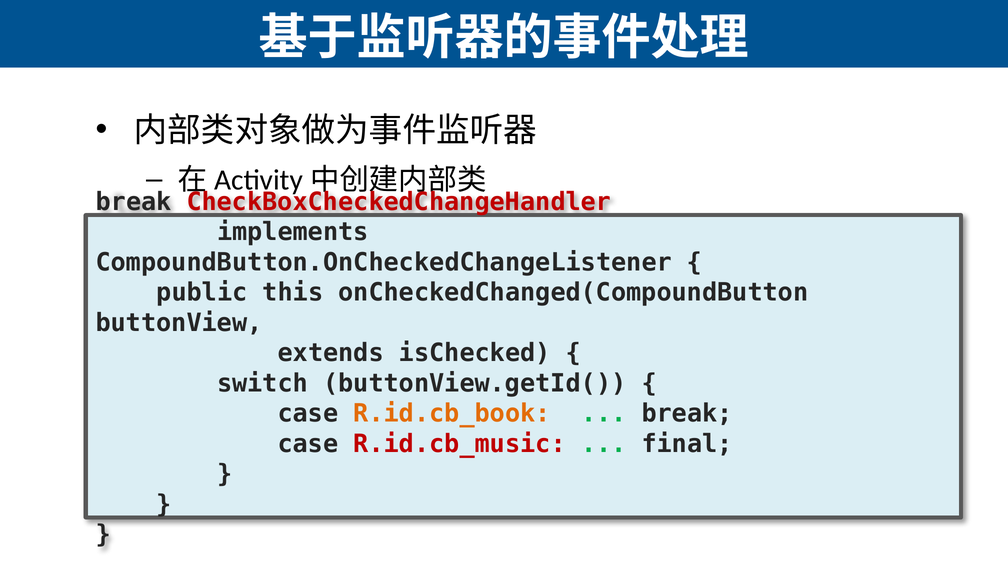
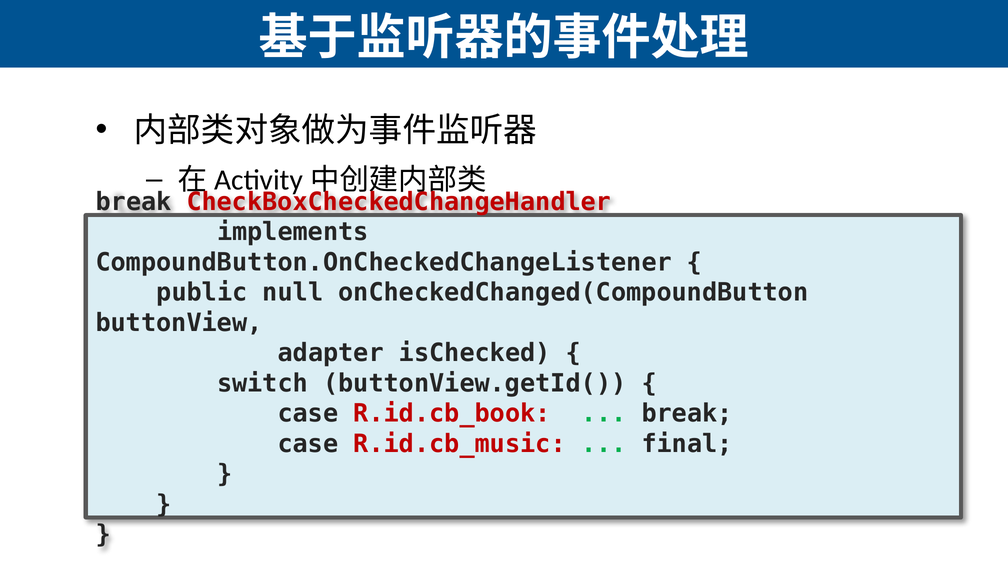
this: this -> null
extends: extends -> adapter
R.id.cb_book colour: orange -> red
